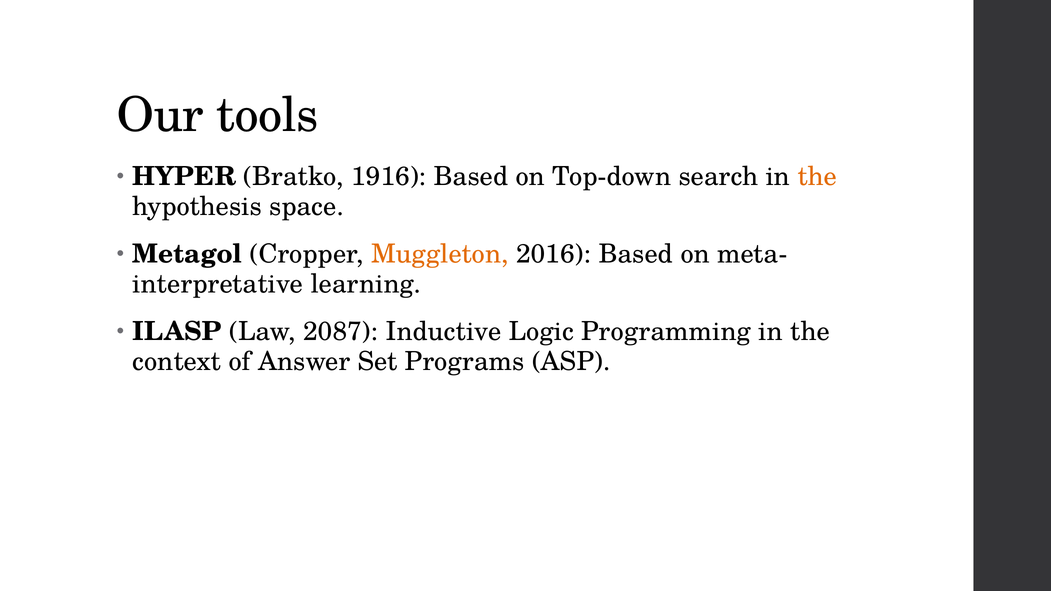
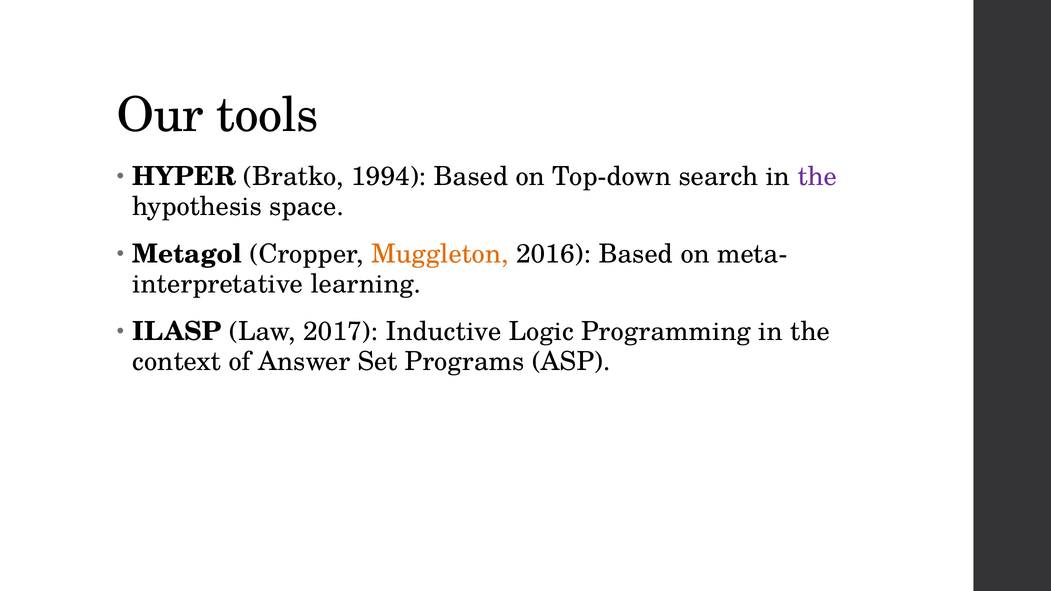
1916: 1916 -> 1994
the at (817, 177) colour: orange -> purple
2087: 2087 -> 2017
